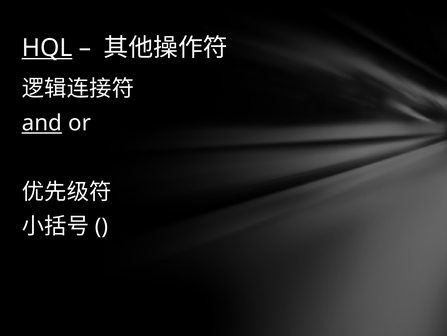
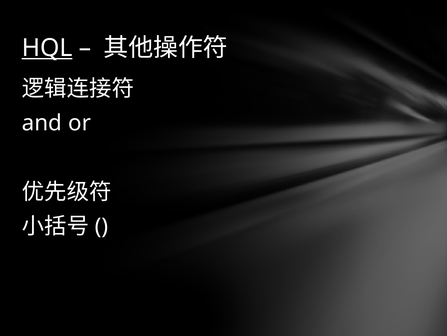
and underline: present -> none
